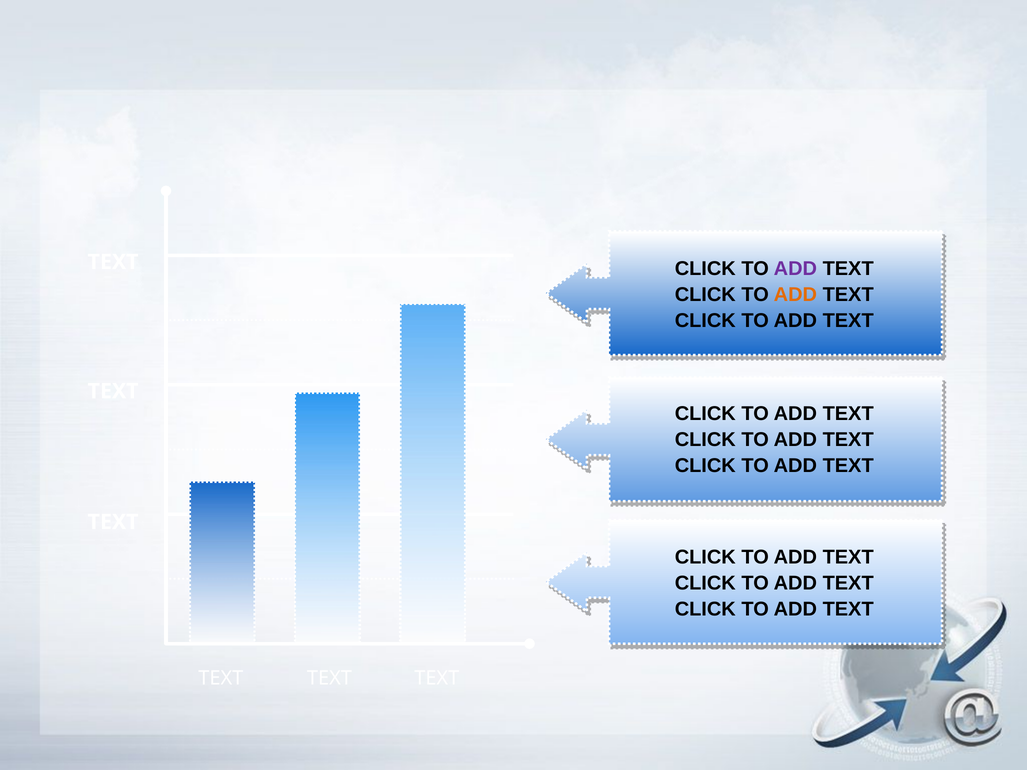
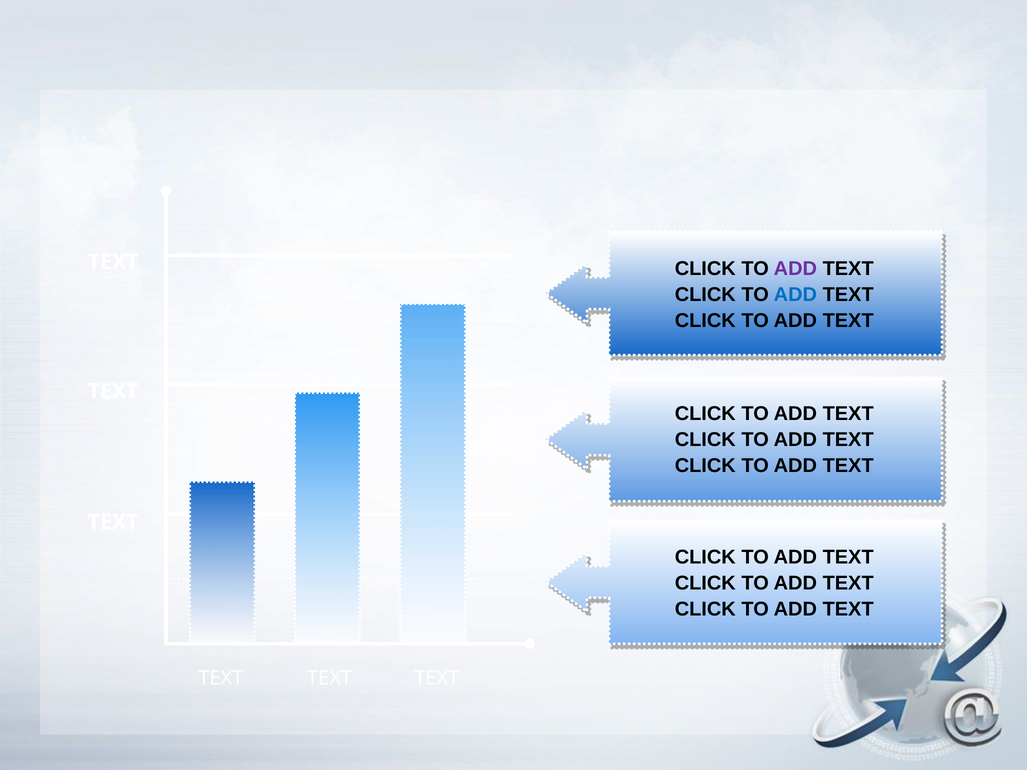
ADD at (795, 295) colour: orange -> blue
